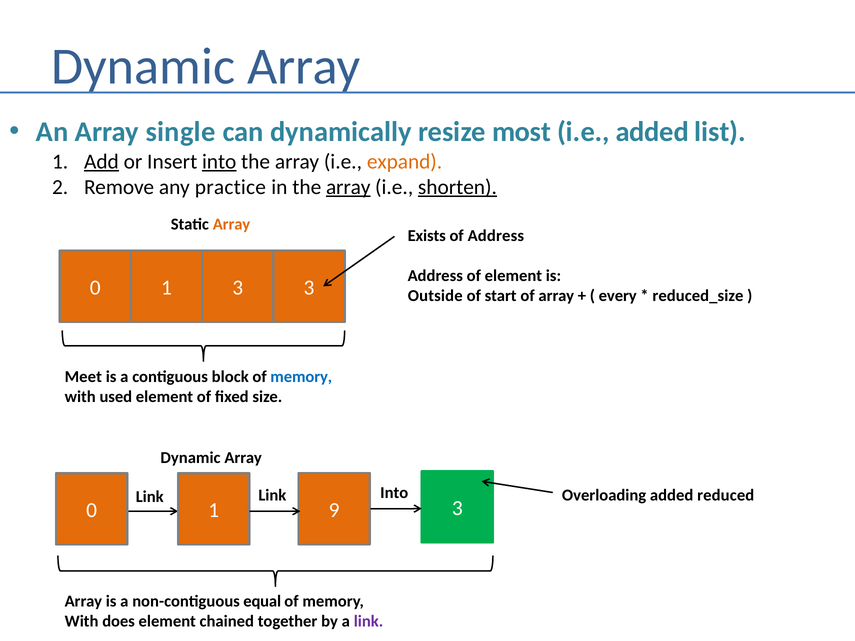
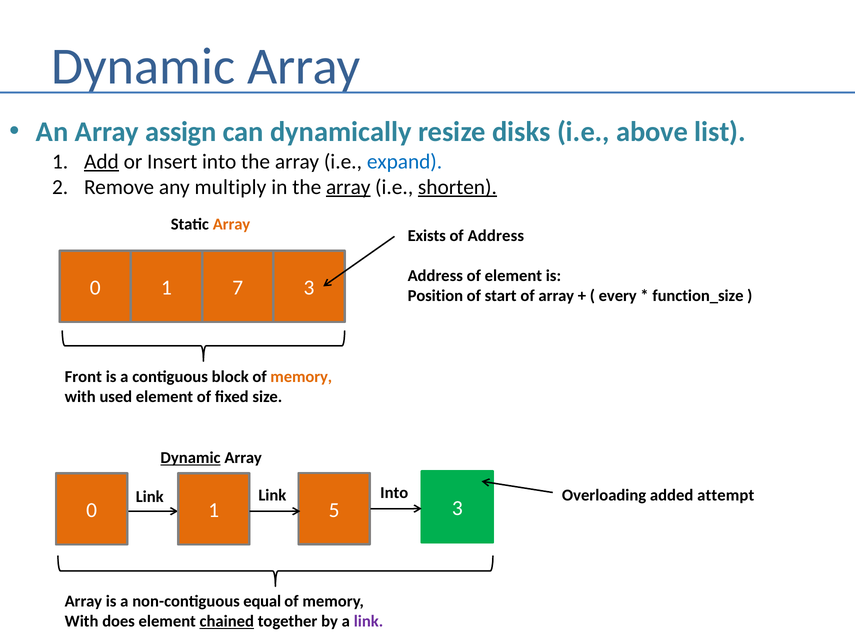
single: single -> assign
most: most -> disks
i.e added: added -> above
into at (219, 162) underline: present -> none
expand colour: orange -> blue
practice: practice -> multiply
1 3: 3 -> 7
Outside: Outside -> Position
reduced_size: reduced_size -> function_size
Meet: Meet -> Front
memory at (301, 377) colour: blue -> orange
Dynamic at (191, 458) underline: none -> present
reduced: reduced -> attempt
9: 9 -> 5
chained underline: none -> present
